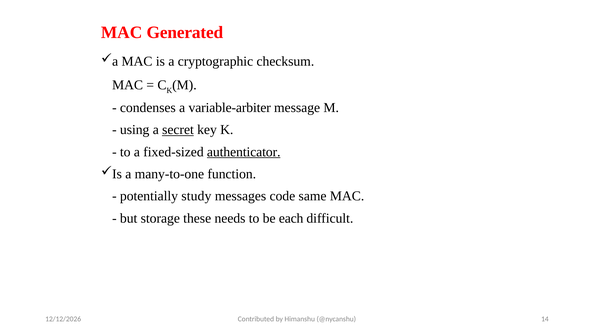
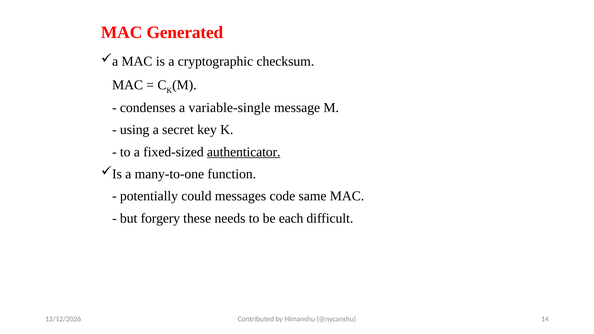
variable-arbiter: variable-arbiter -> variable-single
secret underline: present -> none
study: study -> could
storage: storage -> forgery
